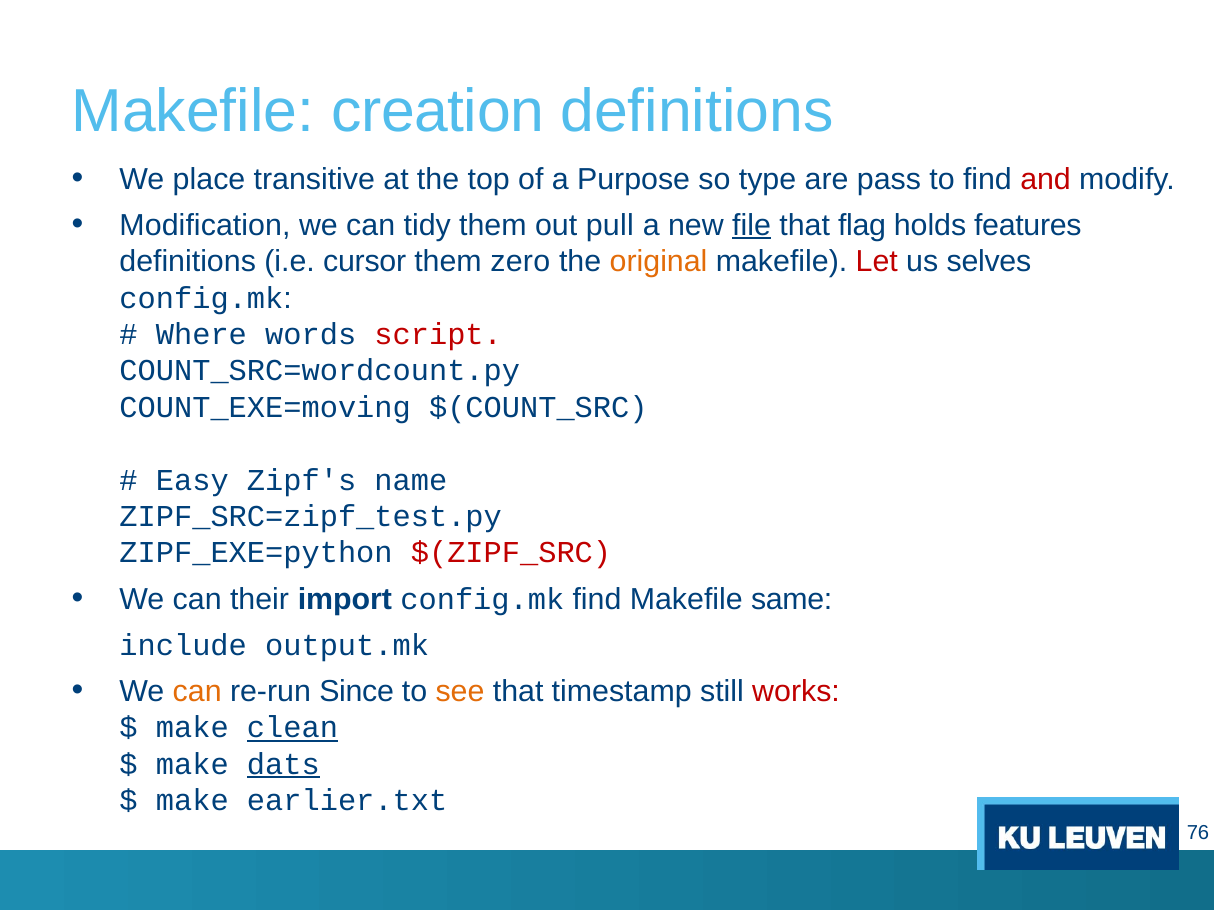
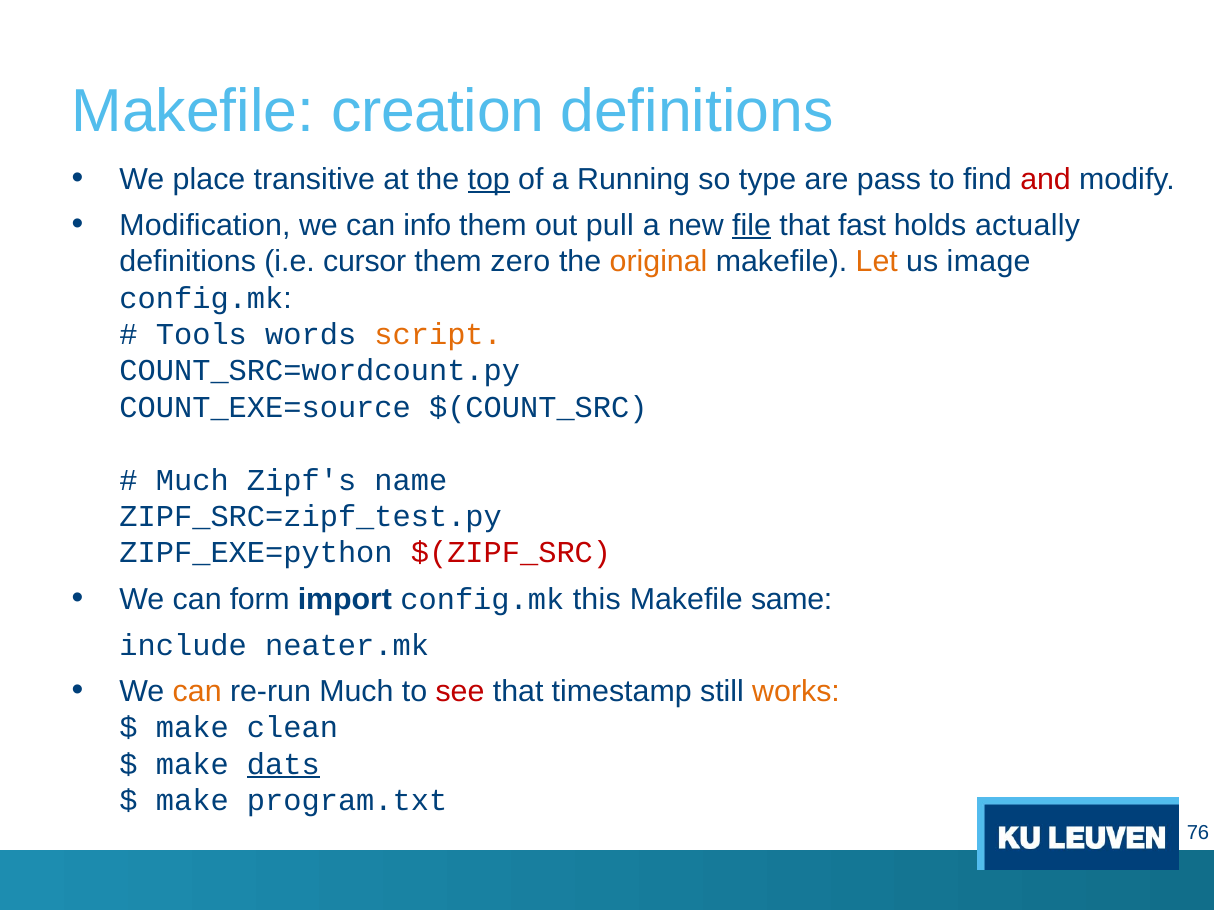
top underline: none -> present
Purpose: Purpose -> Running
tidy: tidy -> info
flag: flag -> fast
features: features -> actually
Let colour: red -> orange
selves: selves -> image
Where: Where -> Tools
script colour: red -> orange
COUNT_EXE=moving: COUNT_EXE=moving -> COUNT_EXE=source
Easy at (192, 480): Easy -> Much
their: their -> form
config.mk find: find -> this
output.mk: output.mk -> neater.mk
re-run Since: Since -> Much
see colour: orange -> red
works colour: red -> orange
clean underline: present -> none
earlier.txt: earlier.txt -> program.txt
